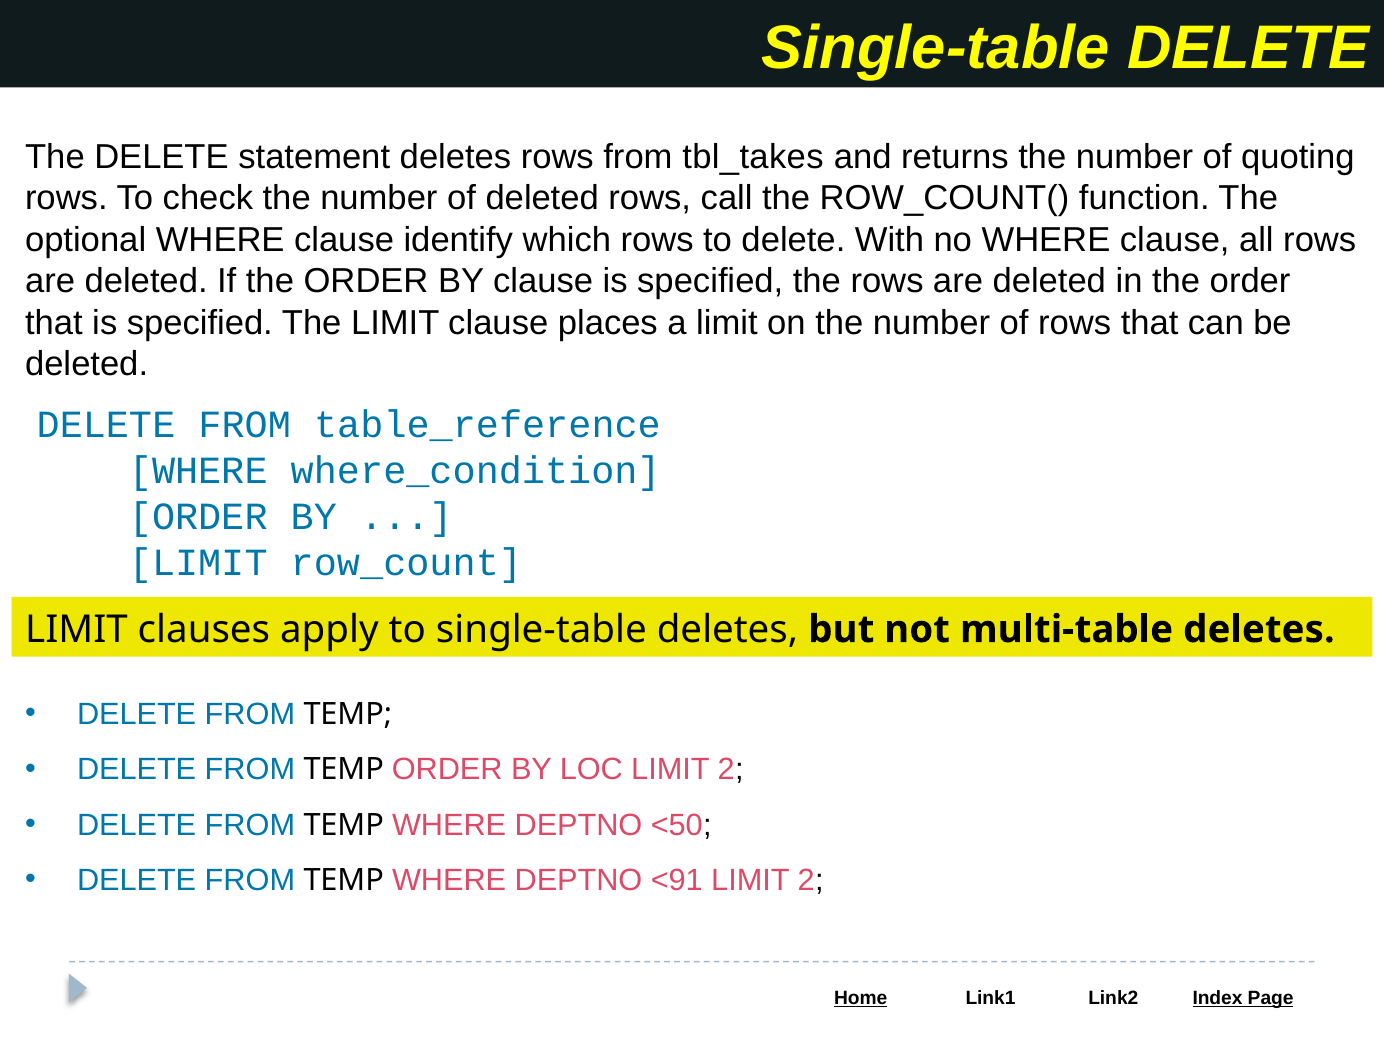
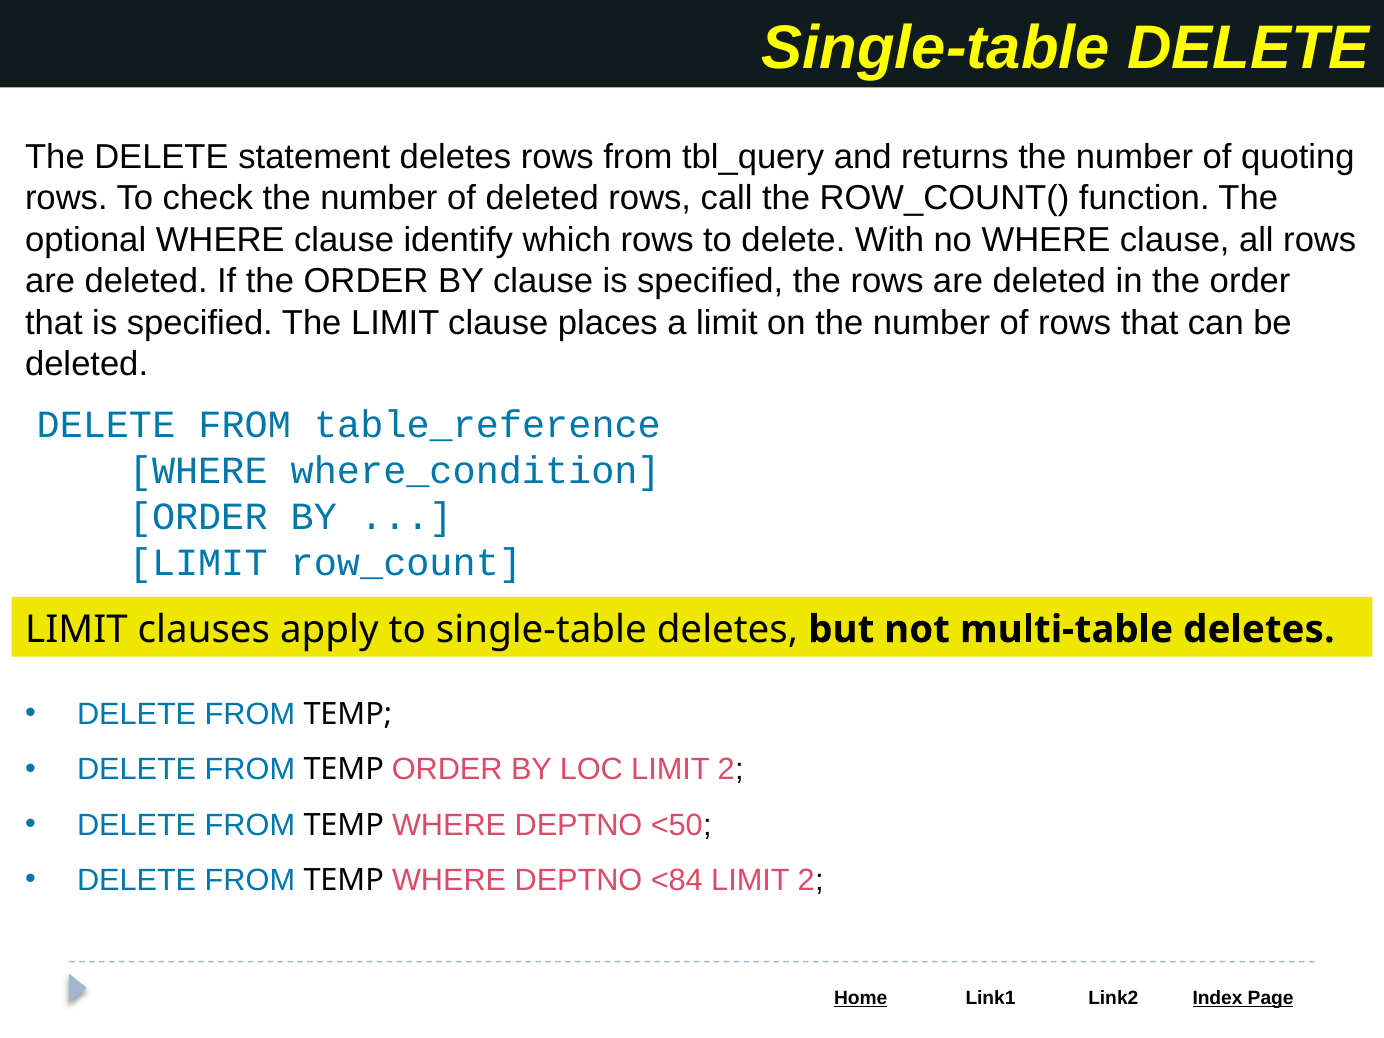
tbl_takes: tbl_takes -> tbl_query
<91: <91 -> <84
